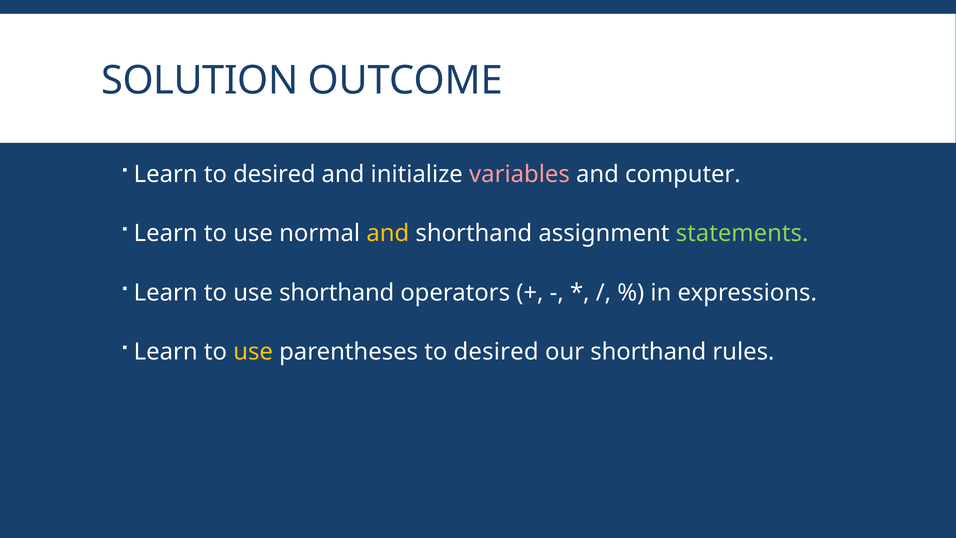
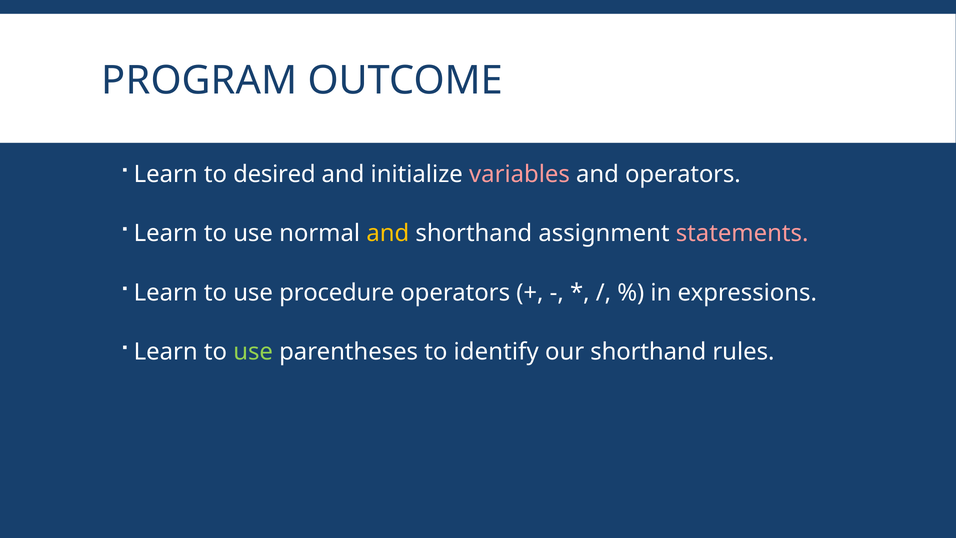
SOLUTION: SOLUTION -> PROGRAM
and computer: computer -> operators
statements colour: light green -> pink
use shorthand: shorthand -> procedure
use at (253, 352) colour: yellow -> light green
parentheses to desired: desired -> identify
